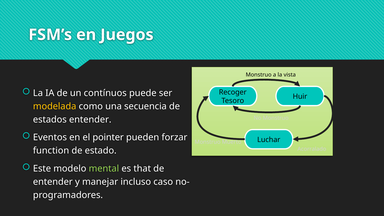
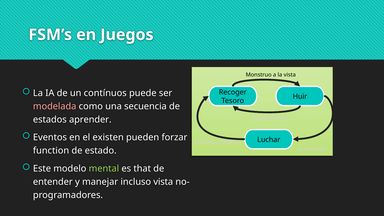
modelada colour: yellow -> pink
estados entender: entender -> aprender
pointer: pointer -> existen
incluso caso: caso -> vista
